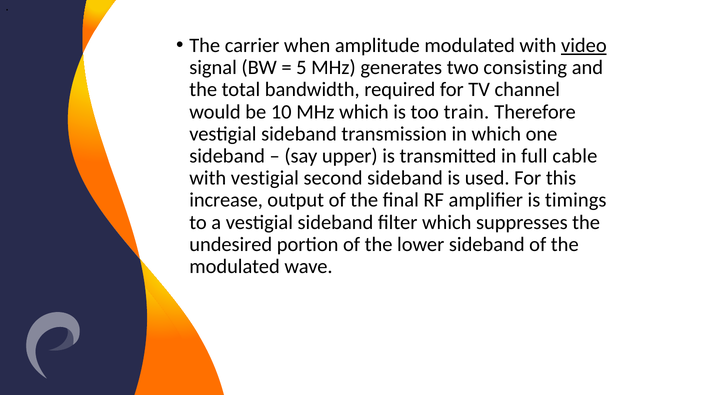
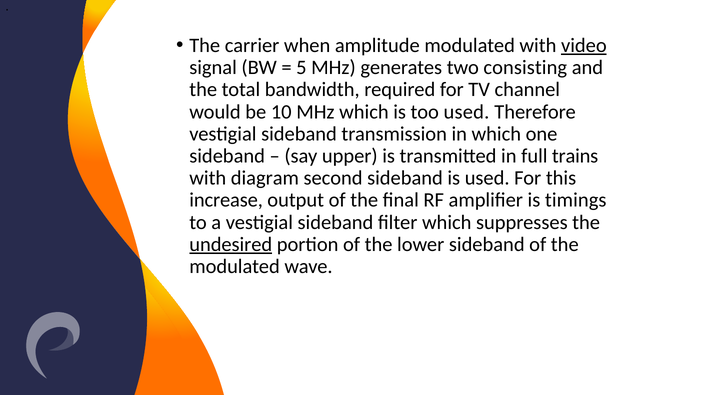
too train: train -> used
cable: cable -> trains
with vestigial: vestigial -> diagram
undesired underline: none -> present
